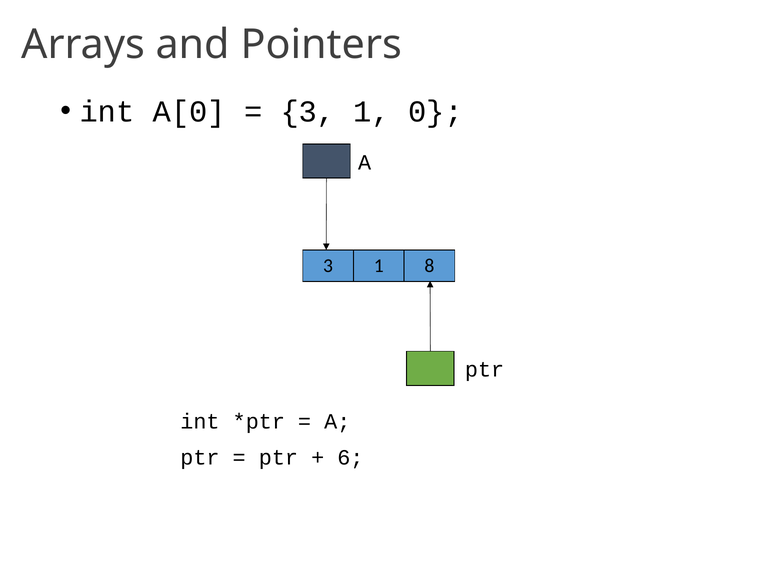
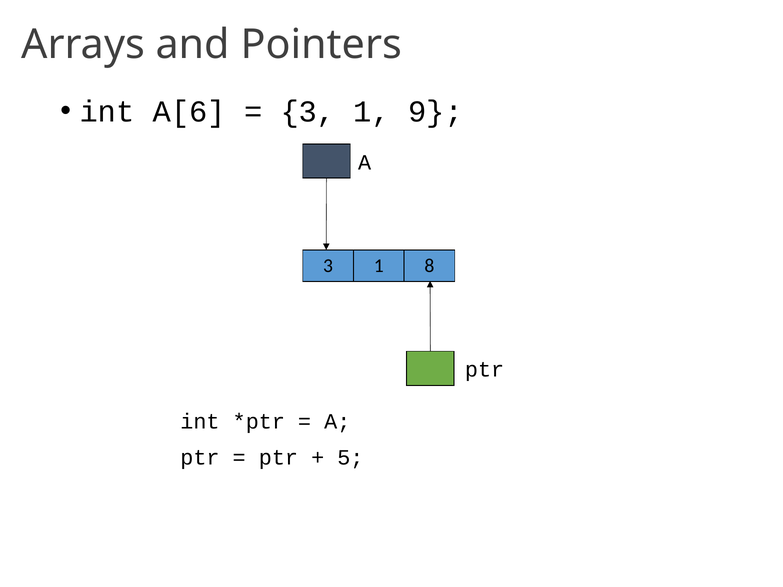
A[0: A[0 -> A[6
0: 0 -> 9
6: 6 -> 5
